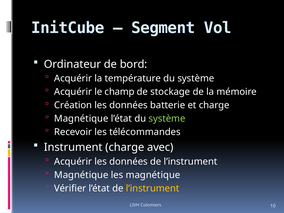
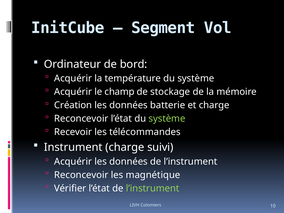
Magnétique at (81, 119): Magnétique -> Reconcevoir
avec: avec -> suivi
Magnétique at (81, 175): Magnétique -> Reconcevoir
l’instrument at (153, 188) colour: yellow -> light green
